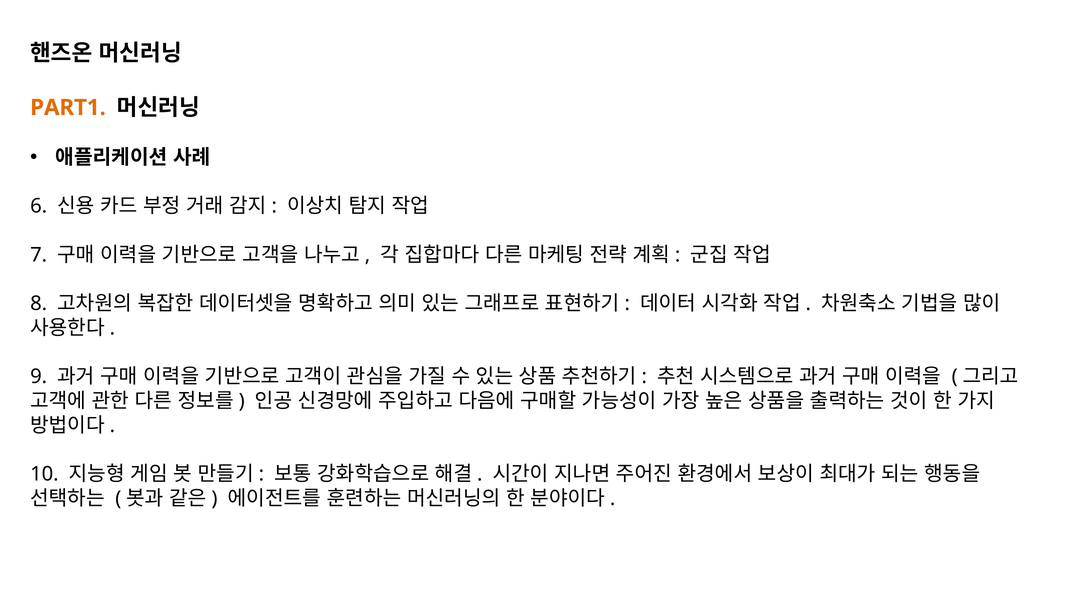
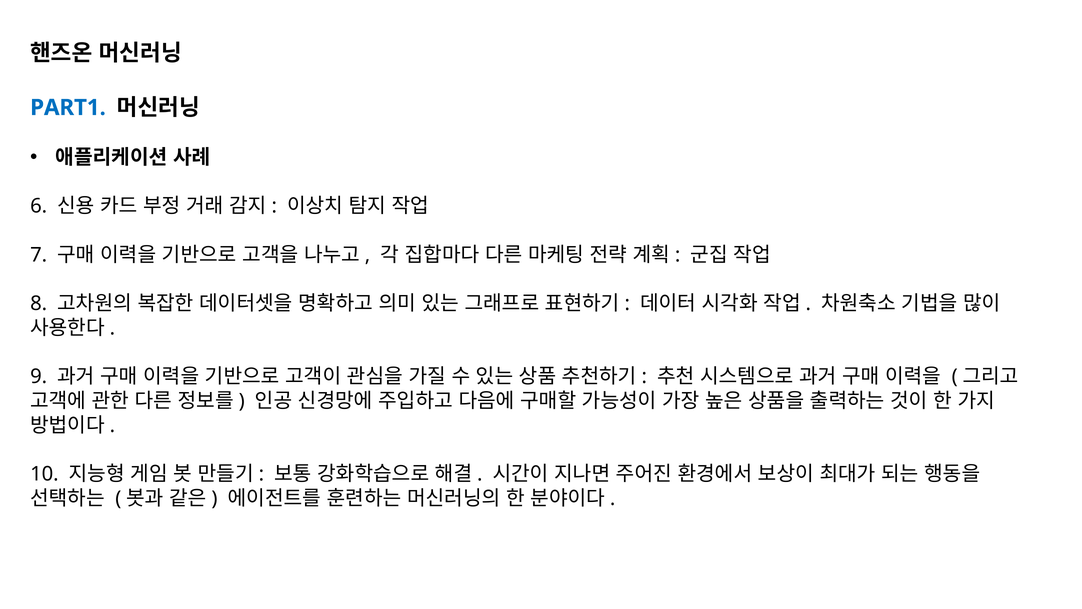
PART1 colour: orange -> blue
